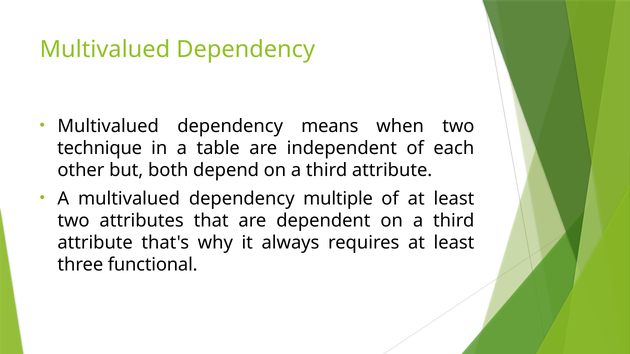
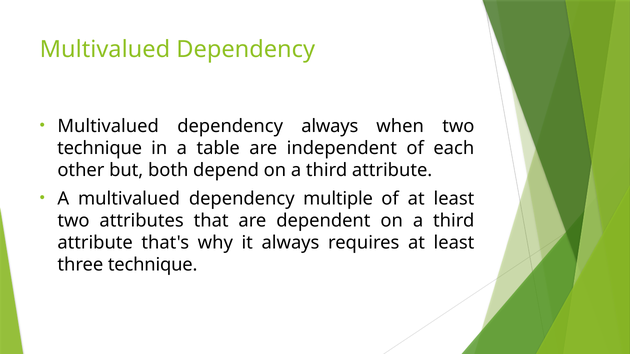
dependency means: means -> always
three functional: functional -> technique
